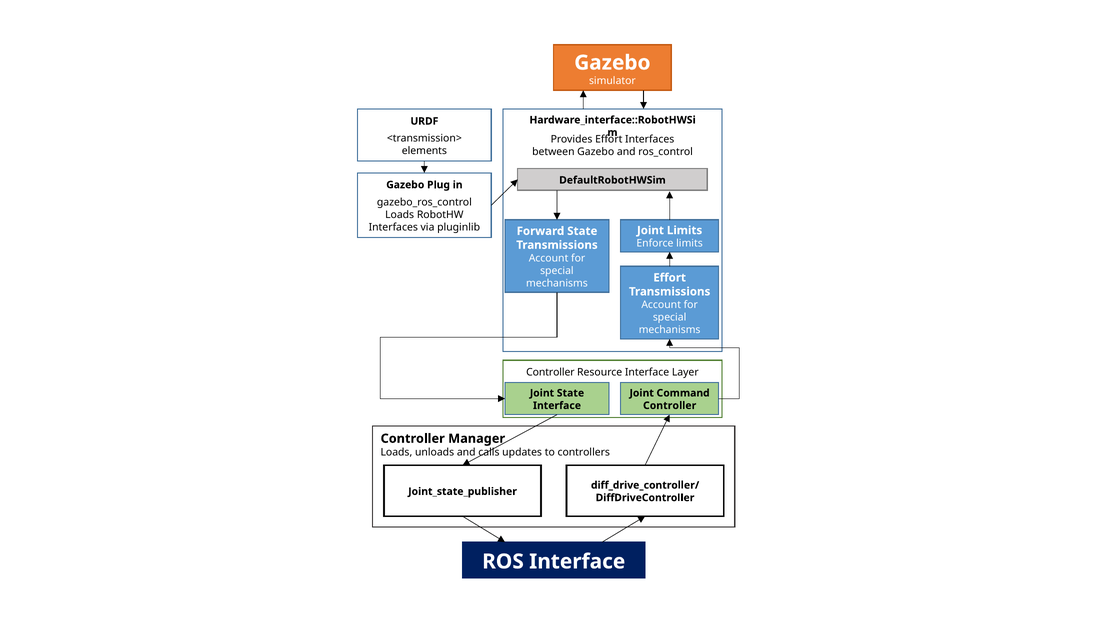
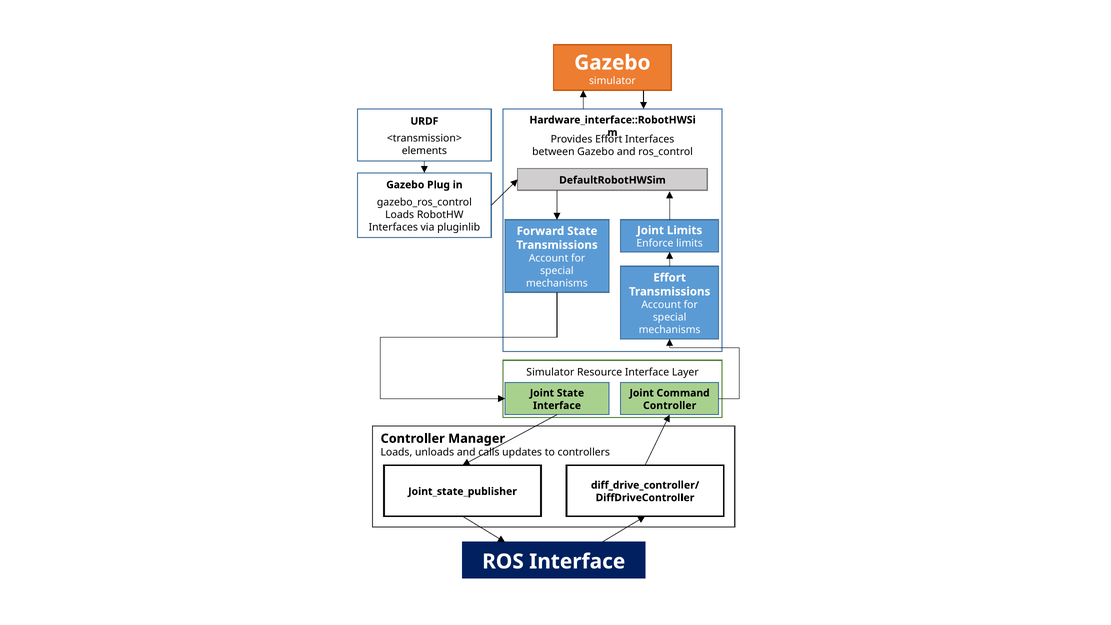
Controller at (550, 372): Controller -> Simulator
